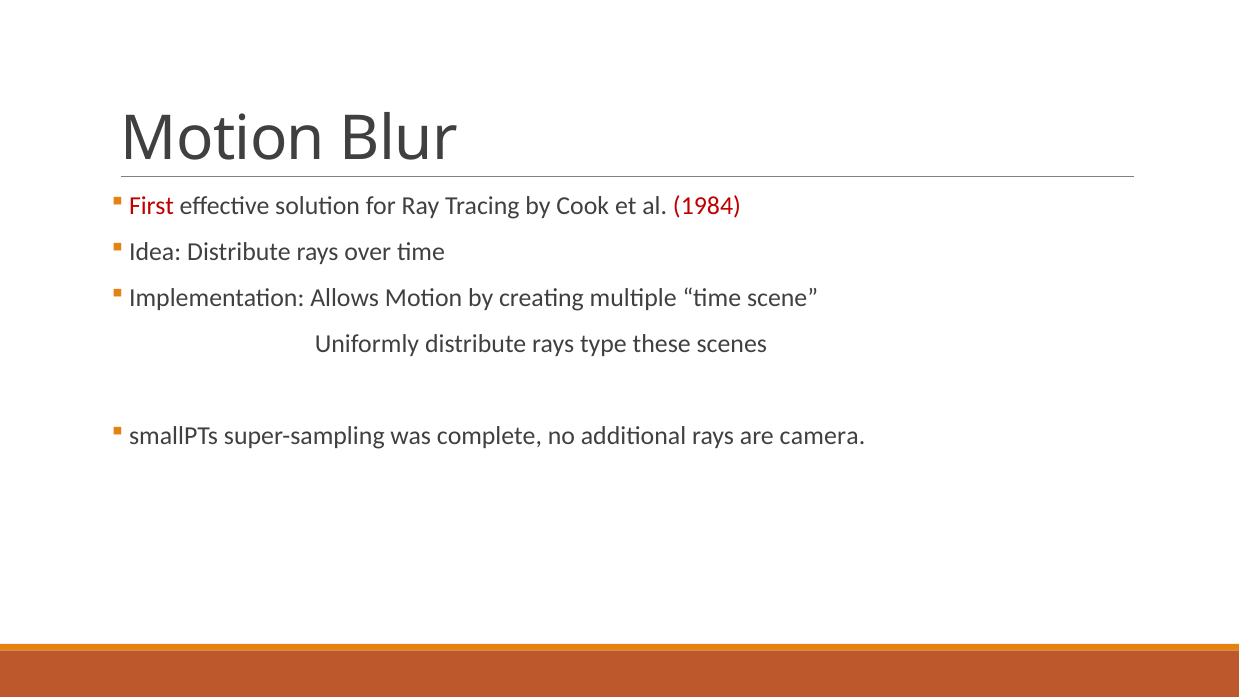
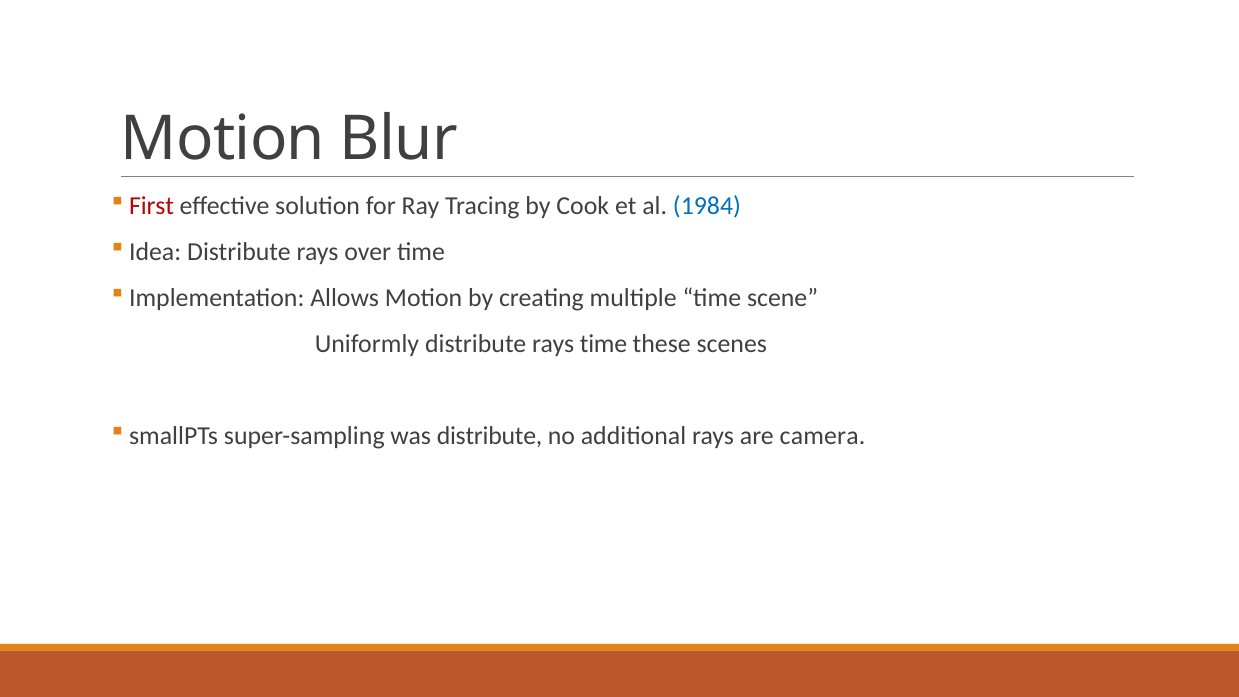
1984 colour: red -> blue
rays type: type -> time
was complete: complete -> distribute
